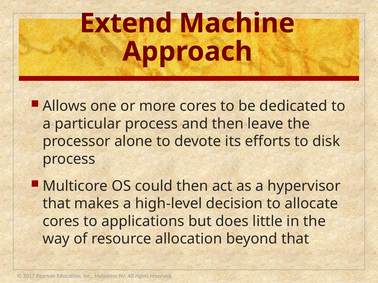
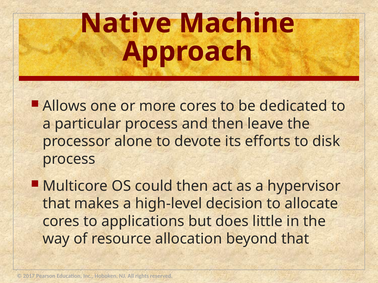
Extend: Extend -> Native
